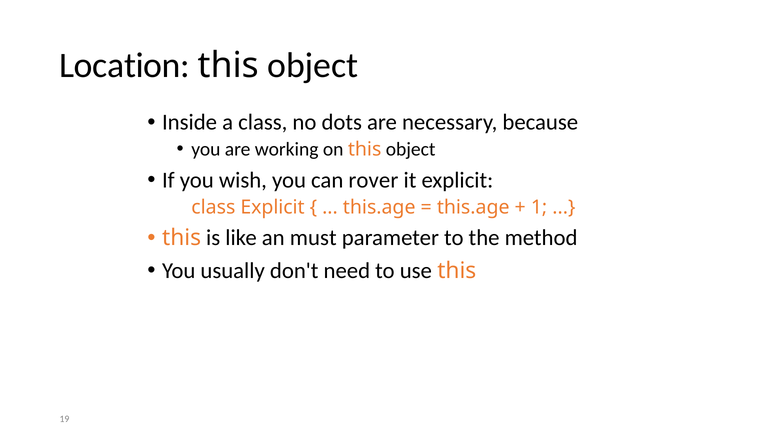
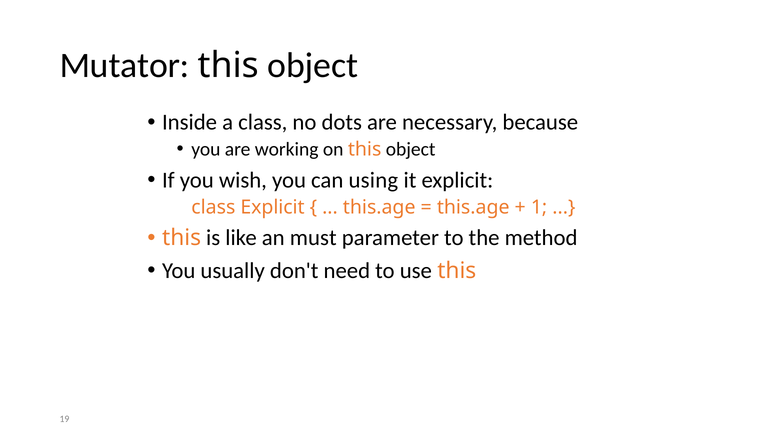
Location: Location -> Mutator
rover: rover -> using
